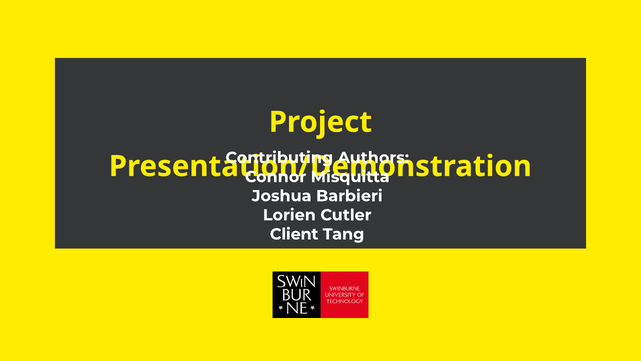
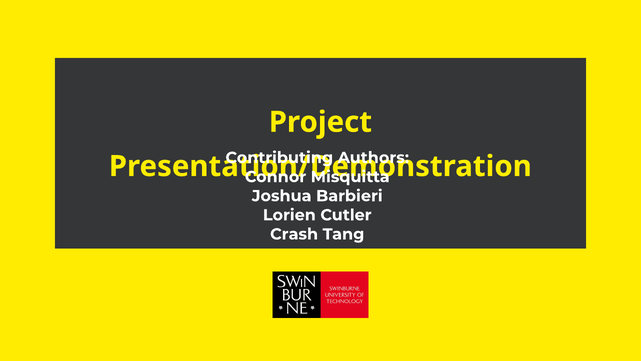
Client: Client -> Crash
